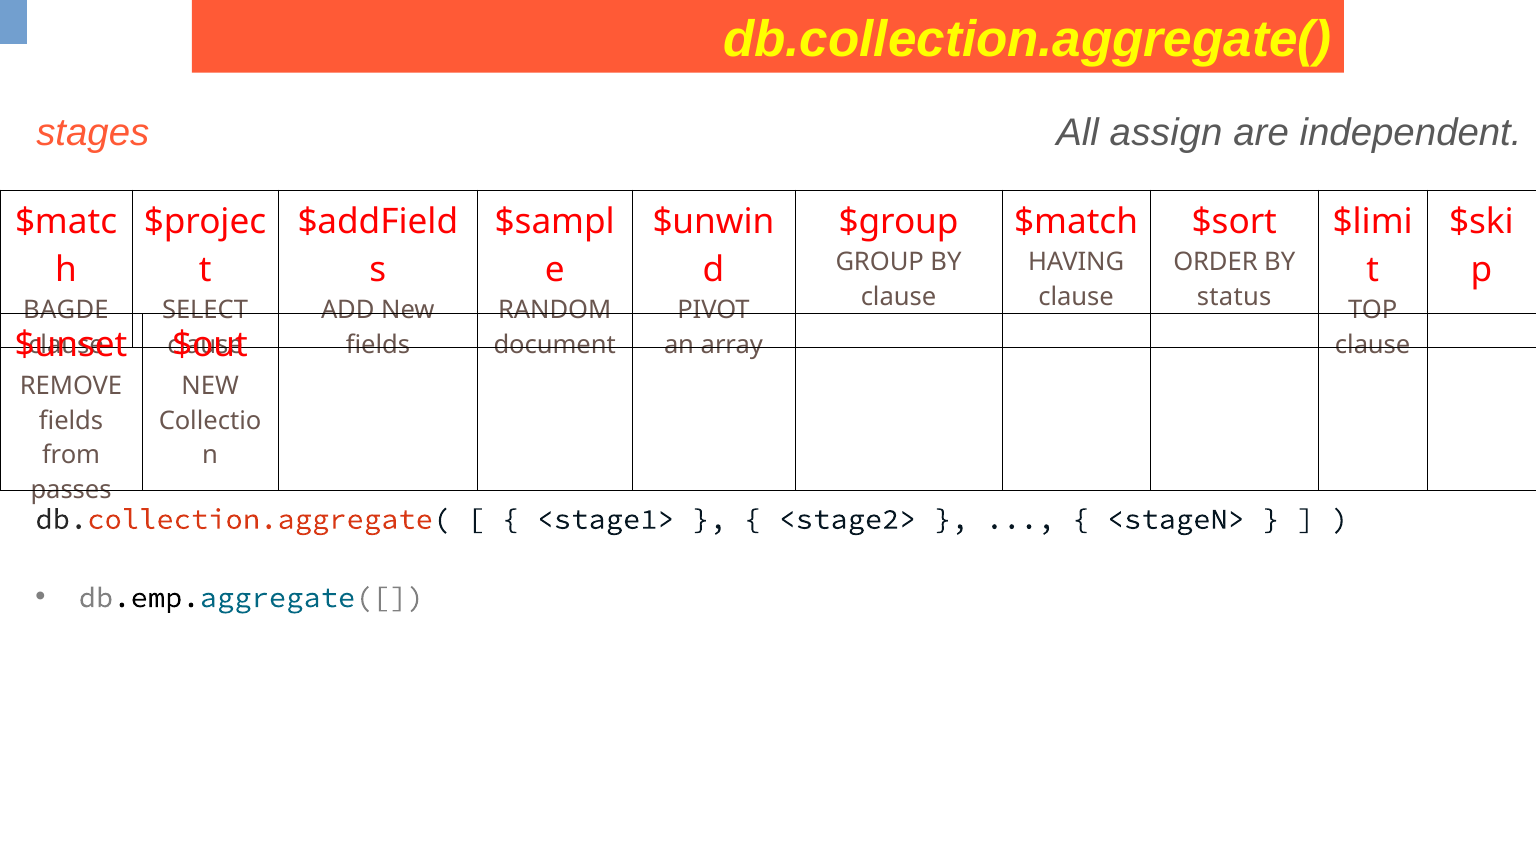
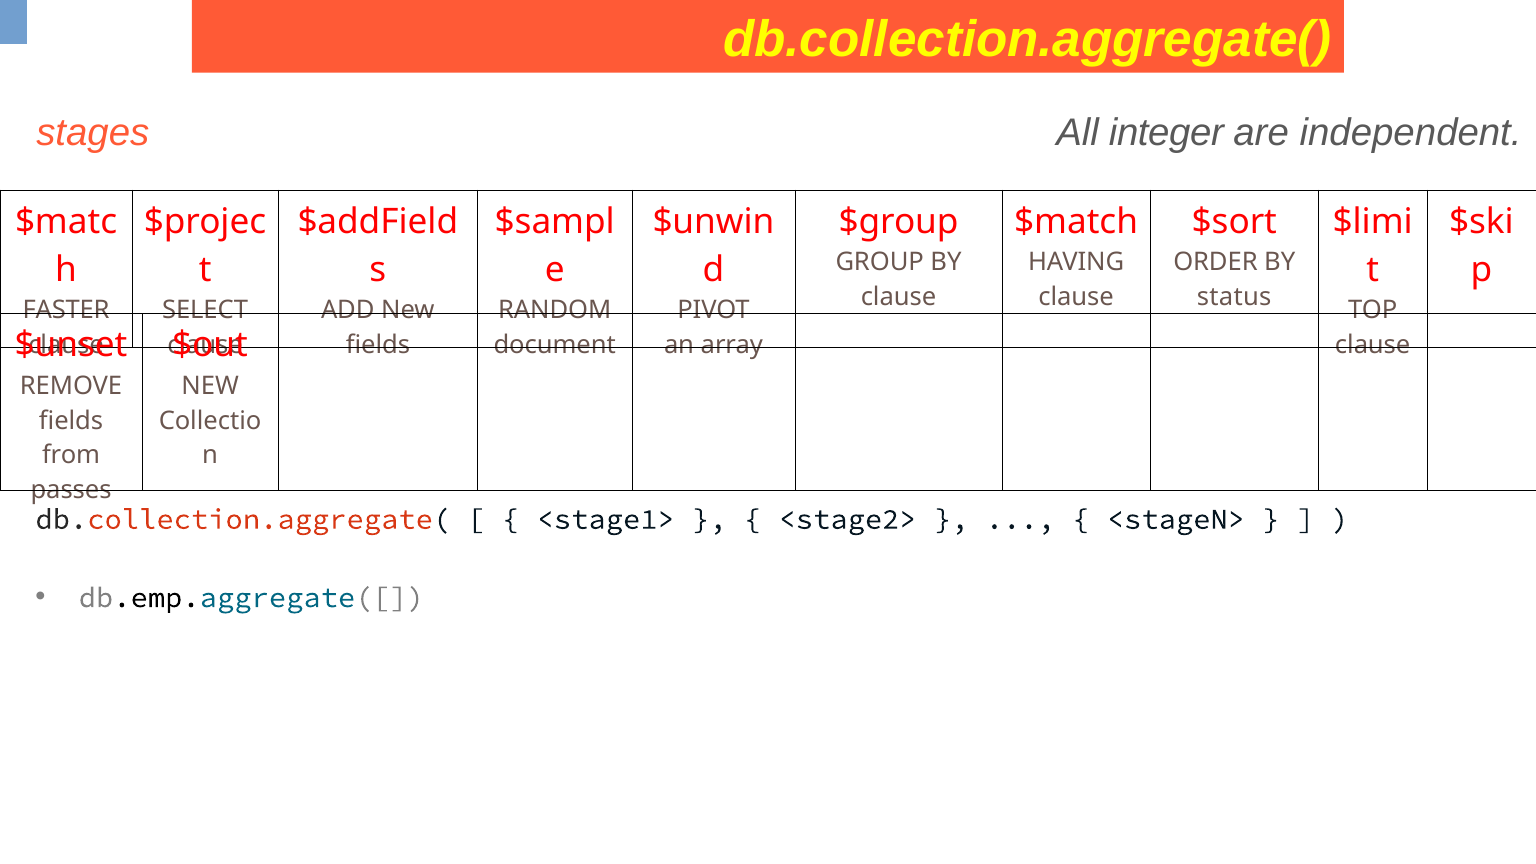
assign: assign -> integer
BAGDE: BAGDE -> FASTER
